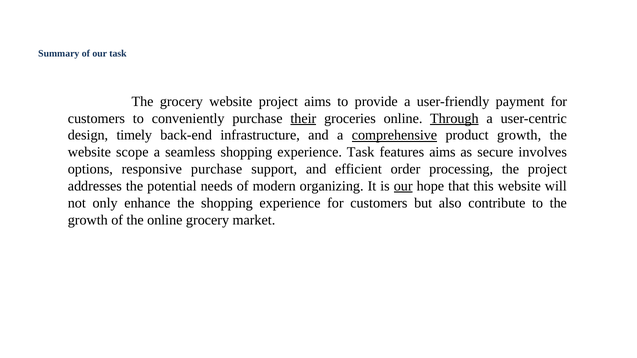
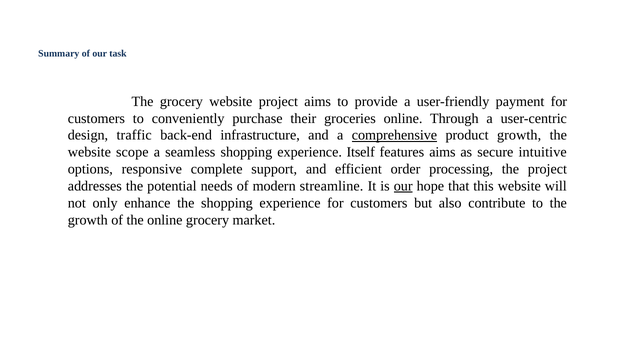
their underline: present -> none
Through underline: present -> none
timely: timely -> traffic
experience Task: Task -> Itself
involves: involves -> intuitive
responsive purchase: purchase -> complete
organizing: organizing -> streamline
